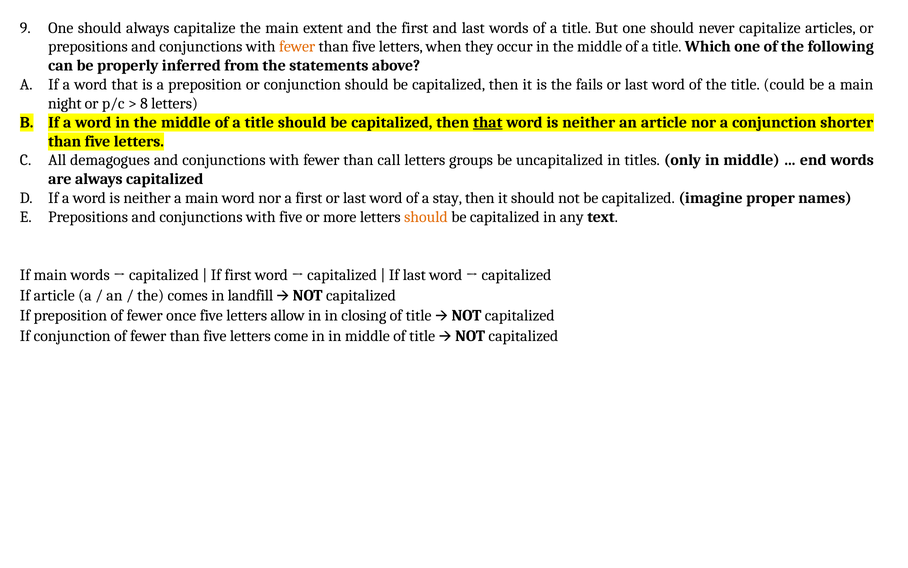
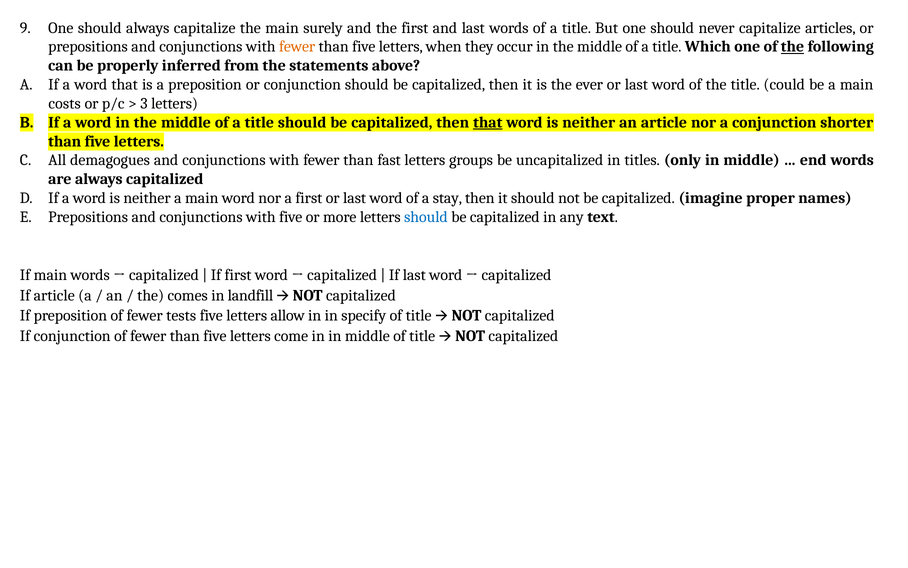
extent: extent -> surely
the at (793, 47) underline: none -> present
fails: fails -> ever
night: night -> costs
8: 8 -> 3
call: call -> fast
should at (426, 217) colour: orange -> blue
once: once -> tests
closing: closing -> specify
